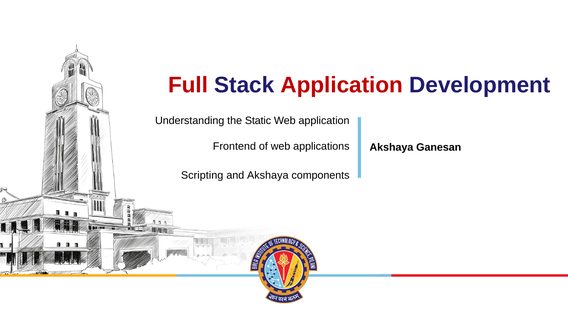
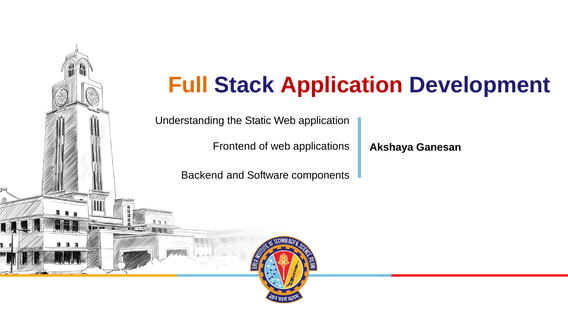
Full colour: red -> orange
Scripting: Scripting -> Backend
and Akshaya: Akshaya -> Software
